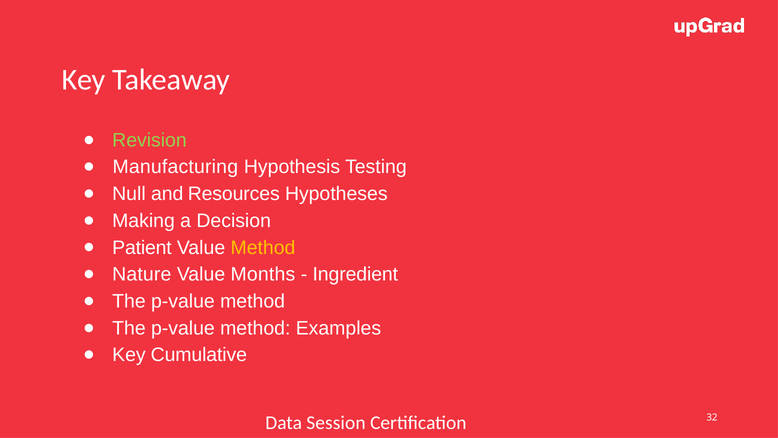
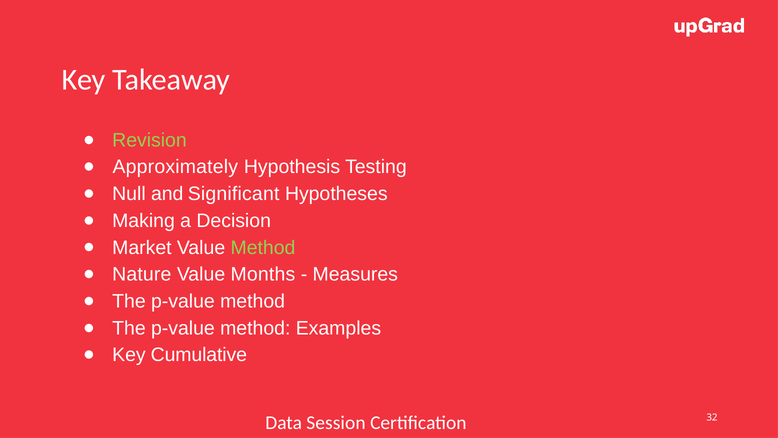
Manufacturing: Manufacturing -> Approximately
Resources: Resources -> Significant
Patient: Patient -> Market
Method at (263, 247) colour: yellow -> light green
Ingredient: Ingredient -> Measures
